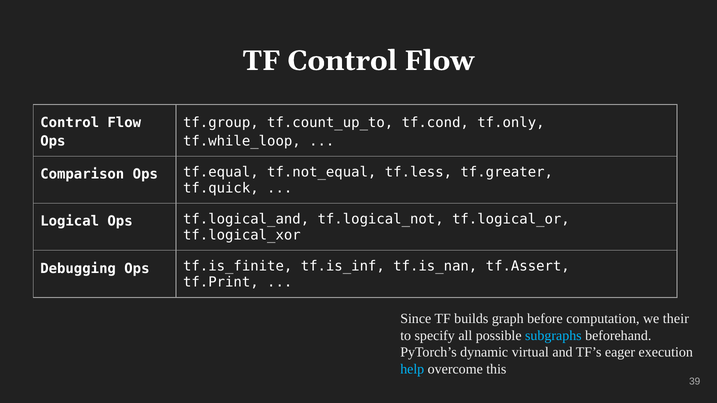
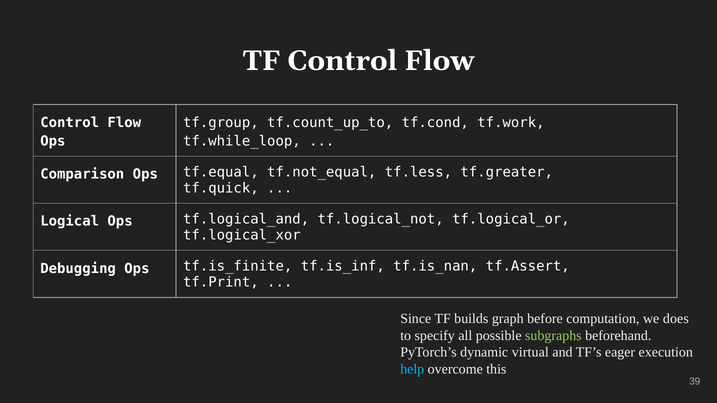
tf.only: tf.only -> tf.work
their: their -> does
subgraphs colour: light blue -> light green
